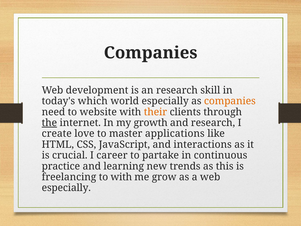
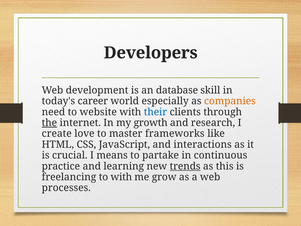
Companies at (151, 53): Companies -> Developers
an research: research -> database
which: which -> career
their colour: orange -> blue
applications: applications -> frameworks
career: career -> means
trends underline: none -> present
especially at (66, 188): especially -> processes
